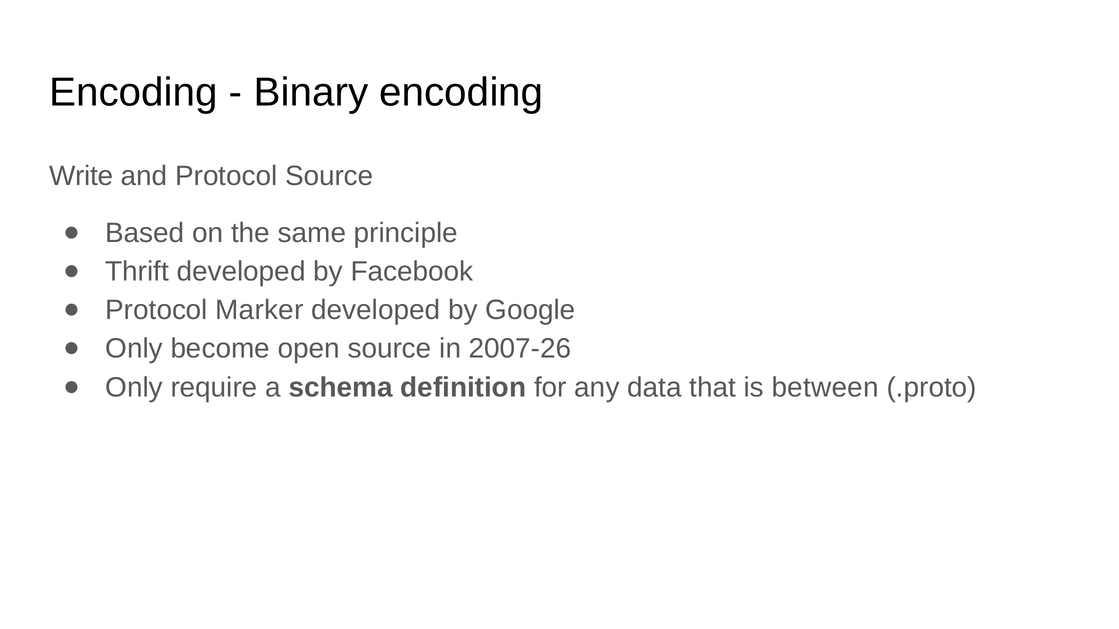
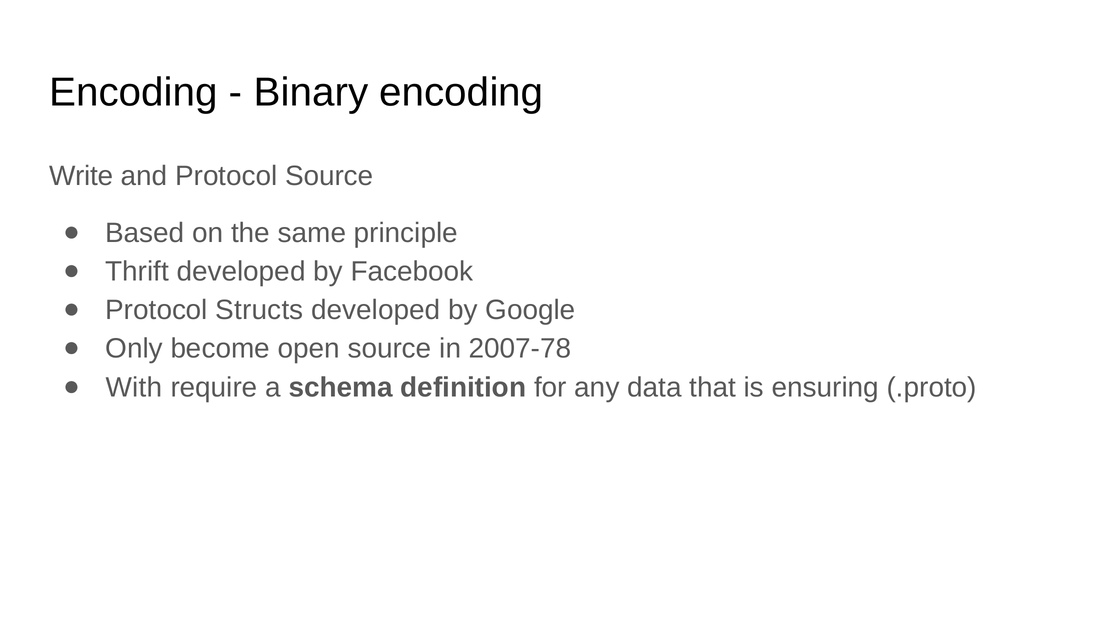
Marker: Marker -> Structs
2007-26: 2007-26 -> 2007-78
Only at (134, 388): Only -> With
between: between -> ensuring
